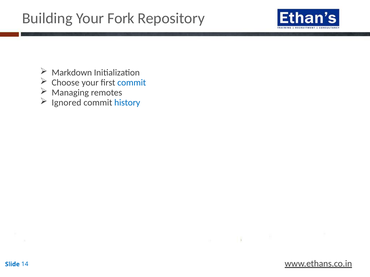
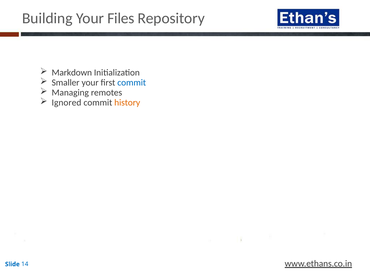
Fork: Fork -> Files
Choose: Choose -> Smaller
history colour: blue -> orange
